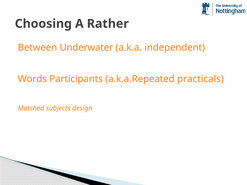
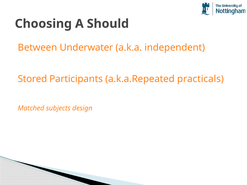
Rather: Rather -> Should
Words: Words -> Stored
